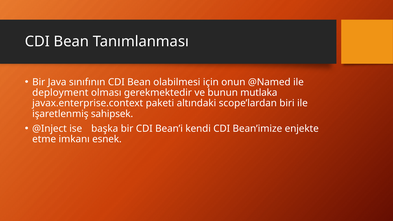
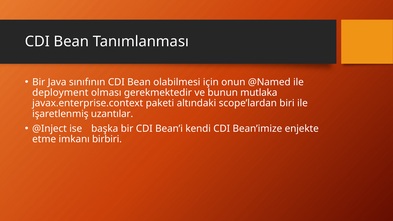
sahipsek: sahipsek -> uzantılar
esnek: esnek -> birbiri
